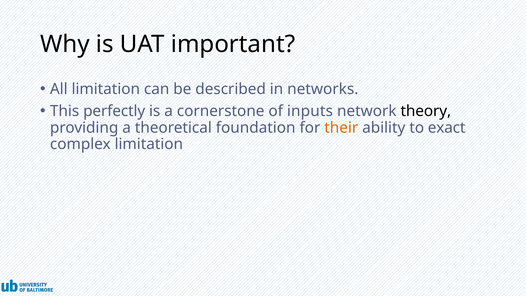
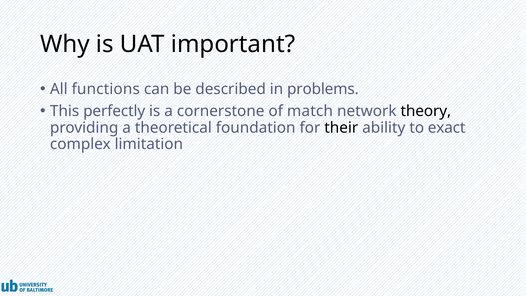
All limitation: limitation -> functions
networks: networks -> problems
inputs: inputs -> match
their colour: orange -> black
